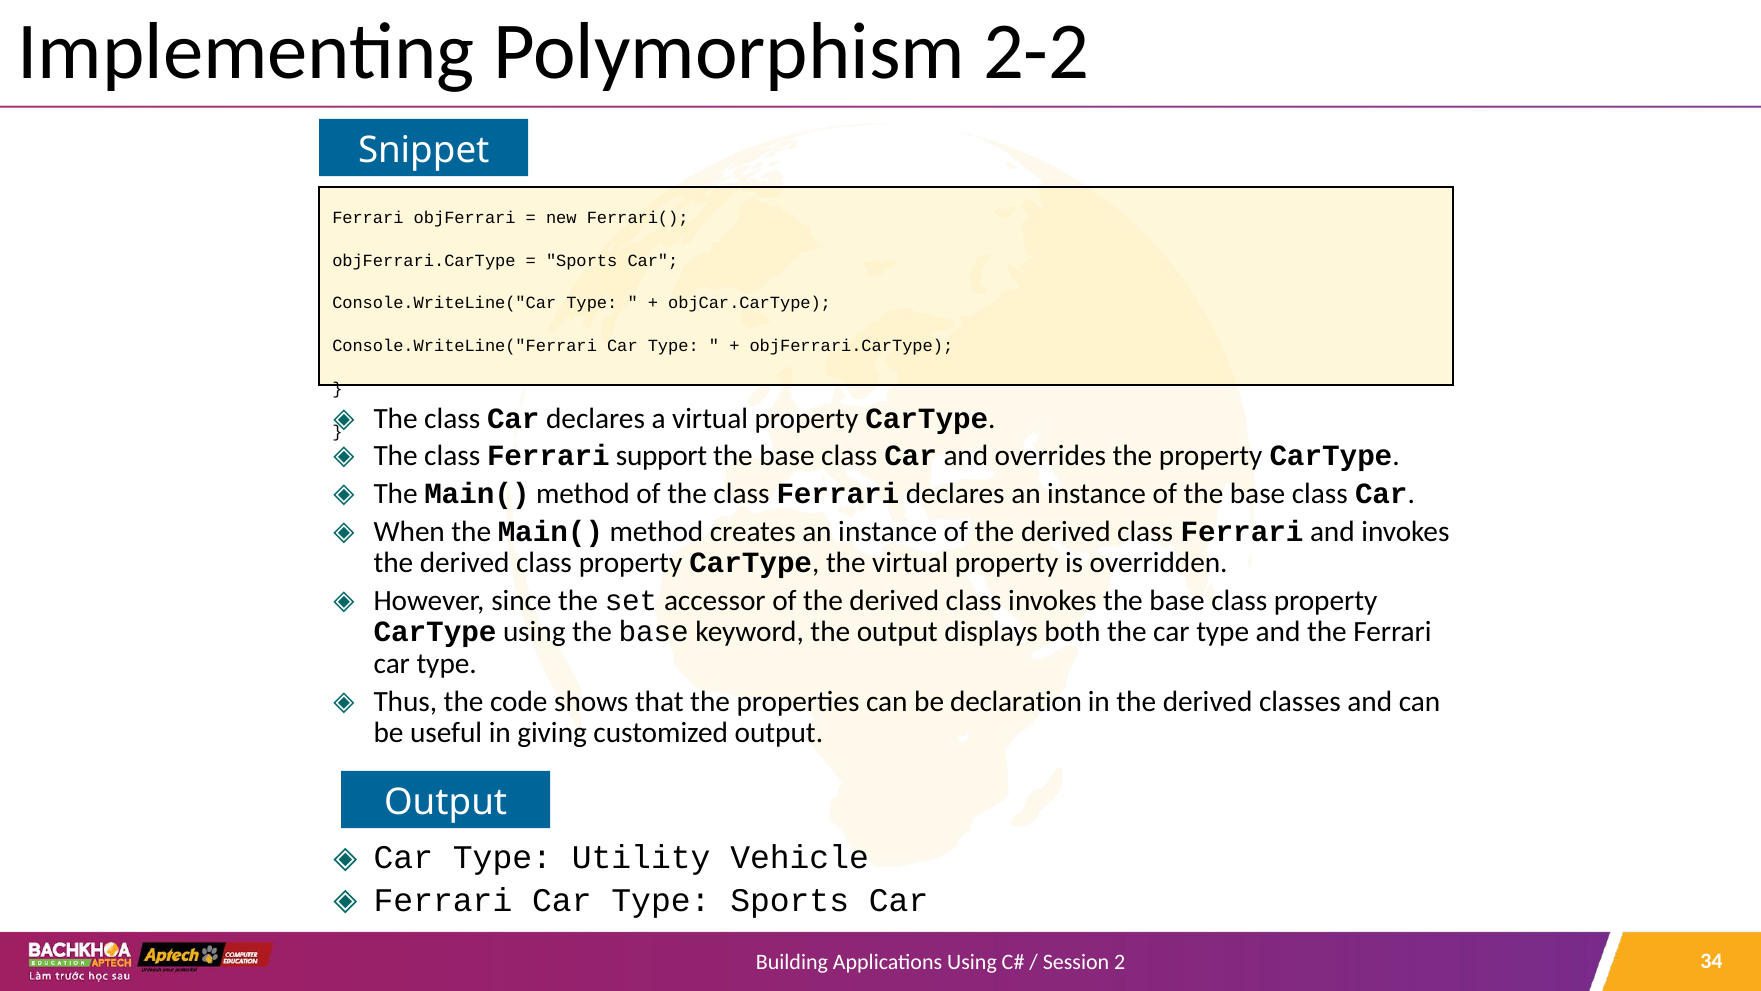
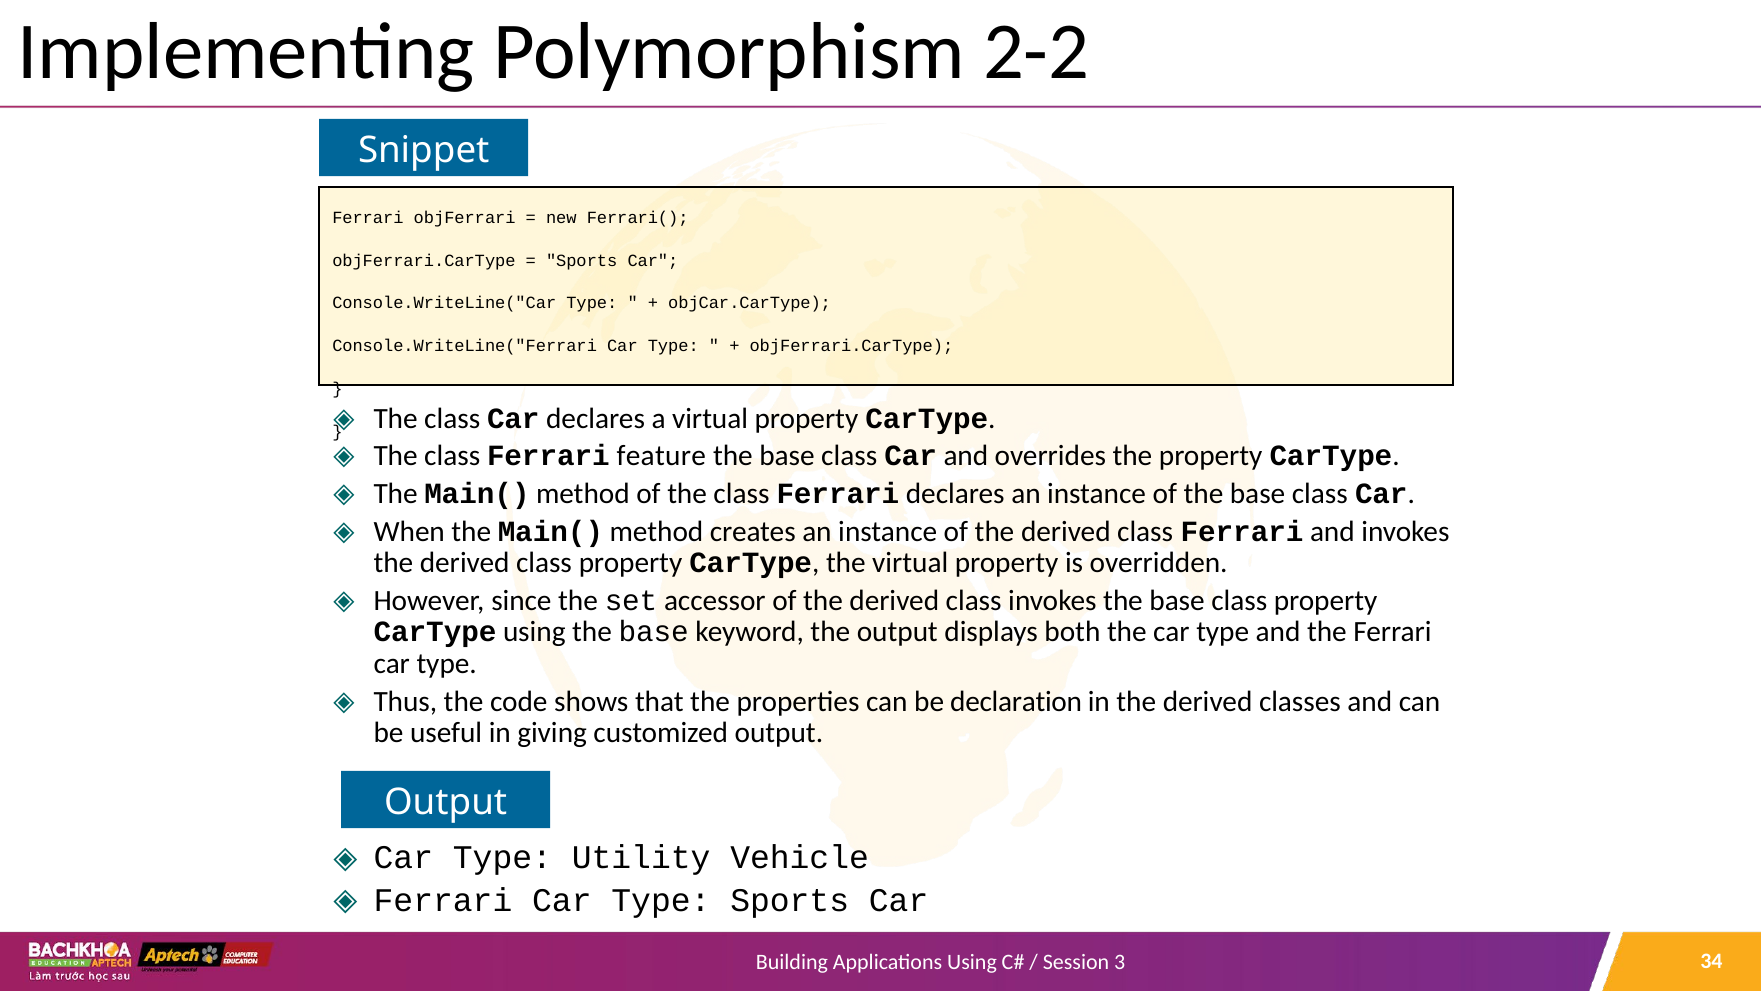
support: support -> feature
2: 2 -> 3
